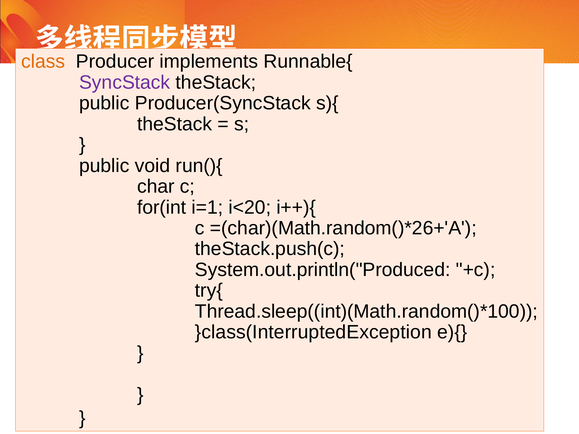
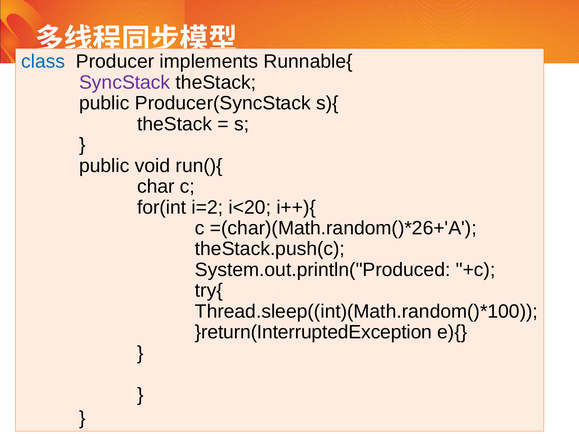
class colour: orange -> blue
i=1: i=1 -> i=2
}class(InterruptedException: }class(InterruptedException -> }return(InterruptedException
